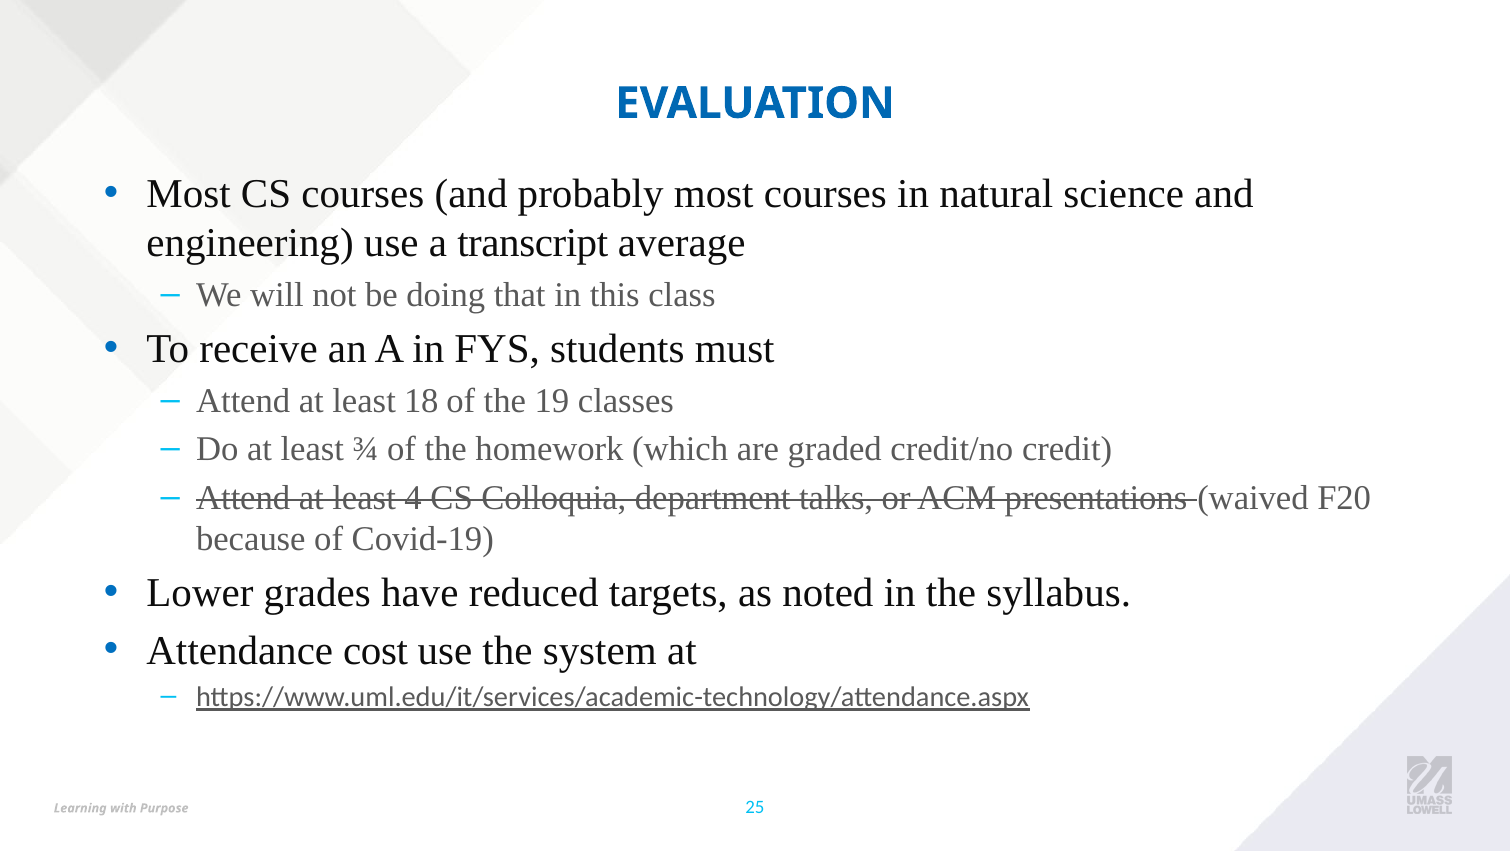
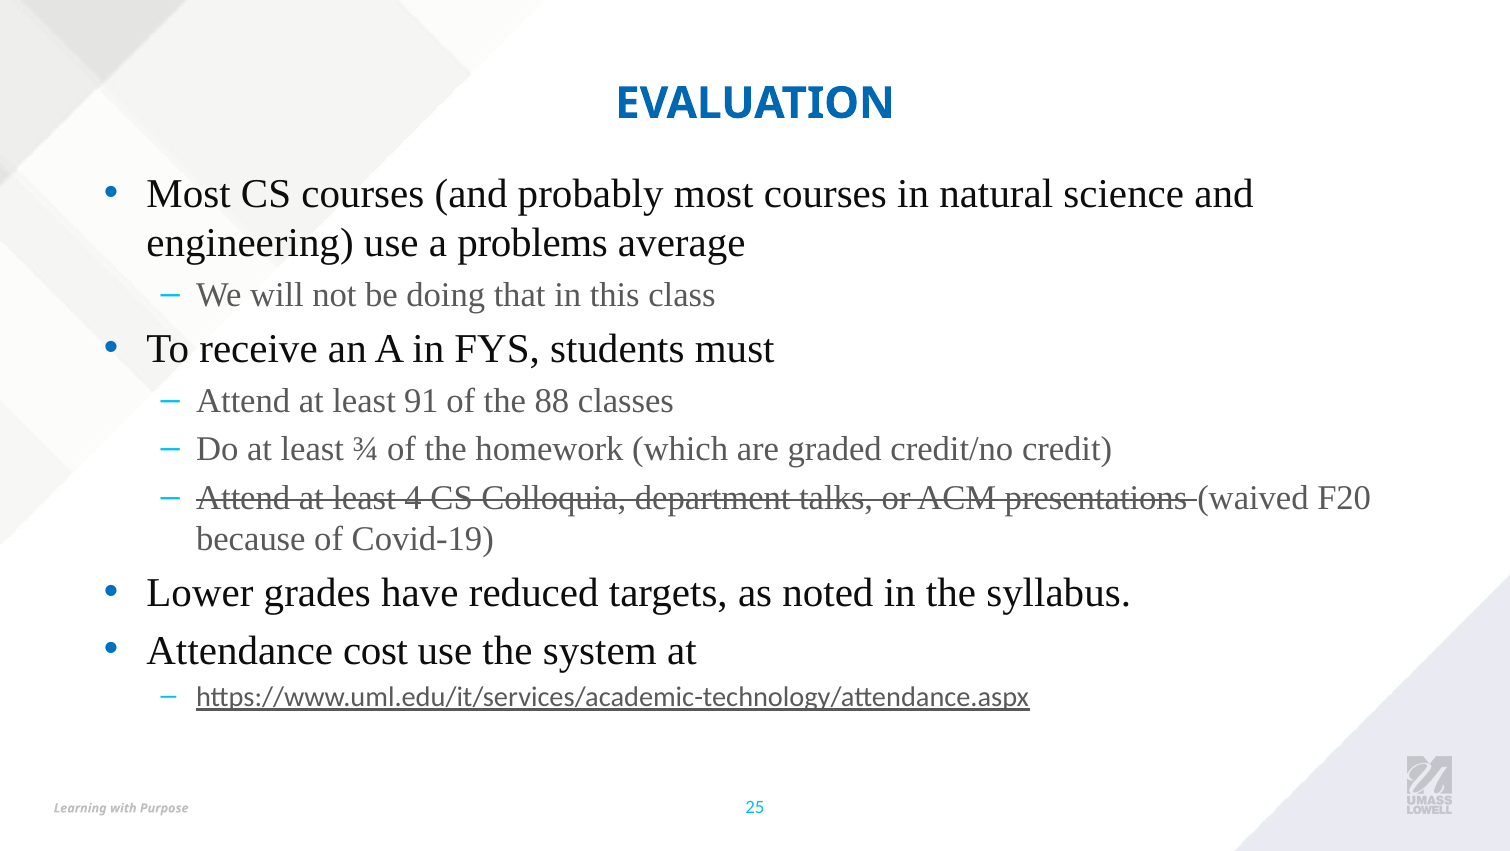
transcript: transcript -> problems
18: 18 -> 91
19: 19 -> 88
